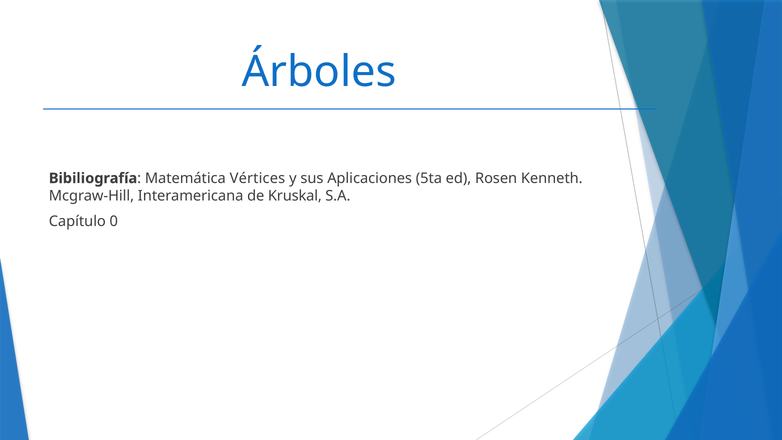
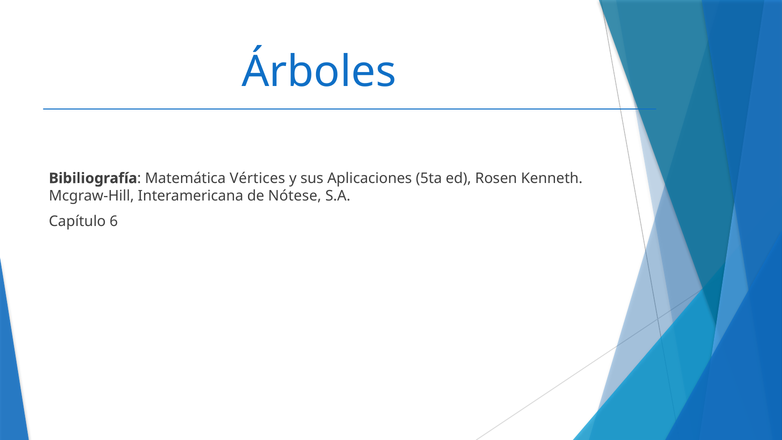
Kruskal: Kruskal -> Nótese
0: 0 -> 6
